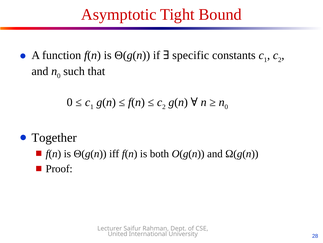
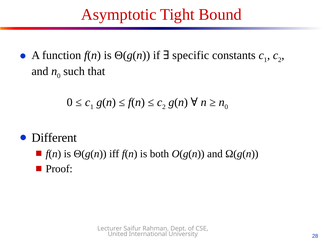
Together: Together -> Different
